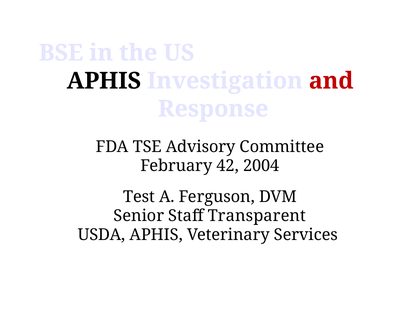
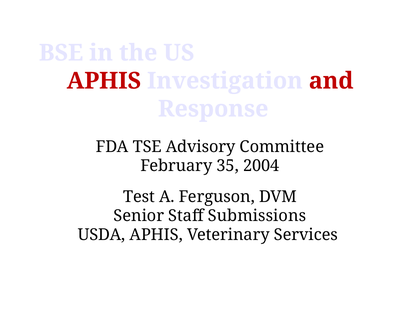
APHIS at (104, 81) colour: black -> red
42: 42 -> 35
Transparent: Transparent -> Submissions
